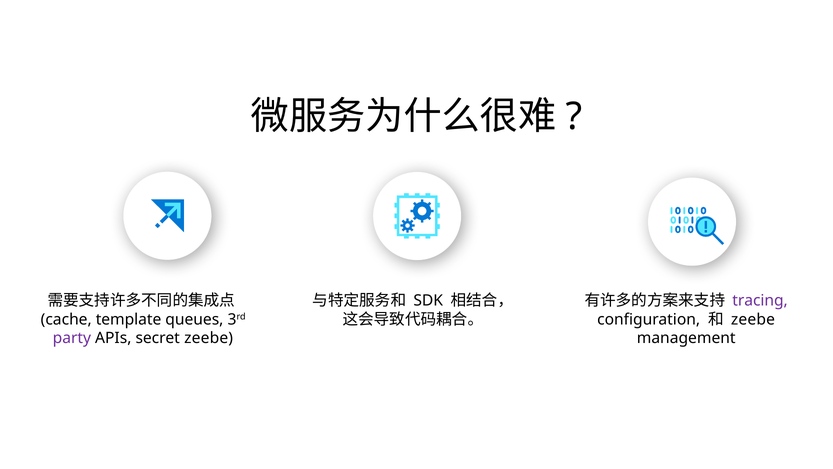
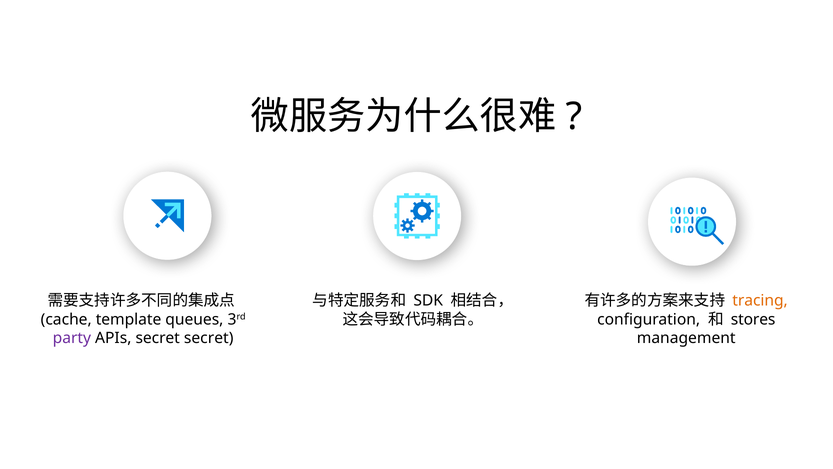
tracing colour: purple -> orange
zeebe at (753, 319): zeebe -> stores
secret zeebe: zeebe -> secret
